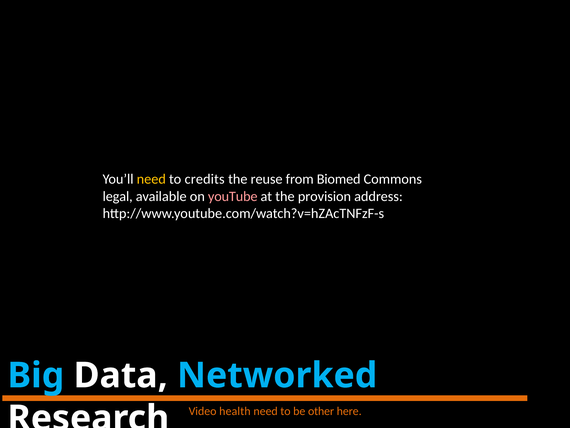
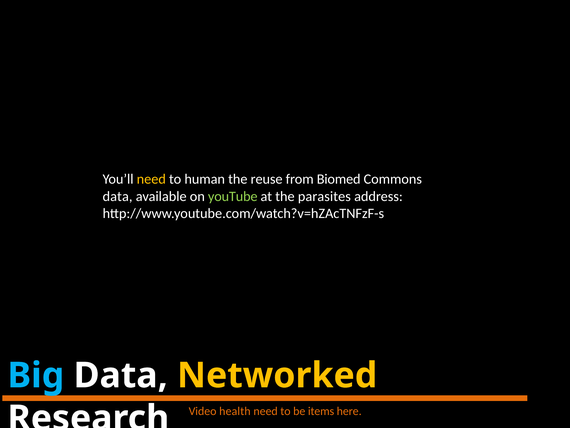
credits: credits -> human
legal at (118, 196): legal -> data
youTube colour: pink -> light green
provision: provision -> parasites
Networked colour: light blue -> yellow
other: other -> items
